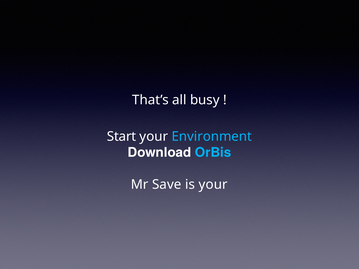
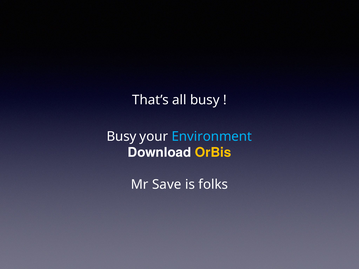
Start at (122, 137): Start -> Busy
OrBis colour: light blue -> yellow
is your: your -> folks
